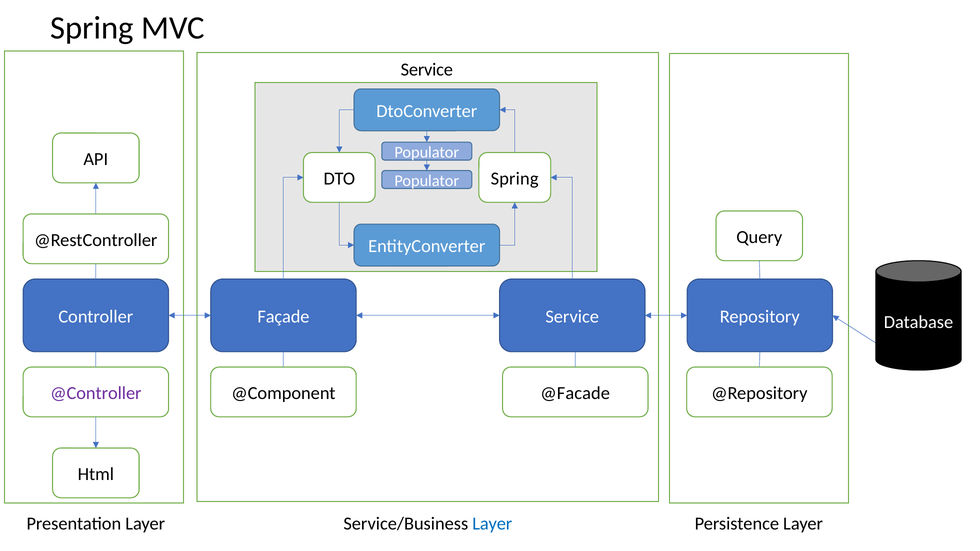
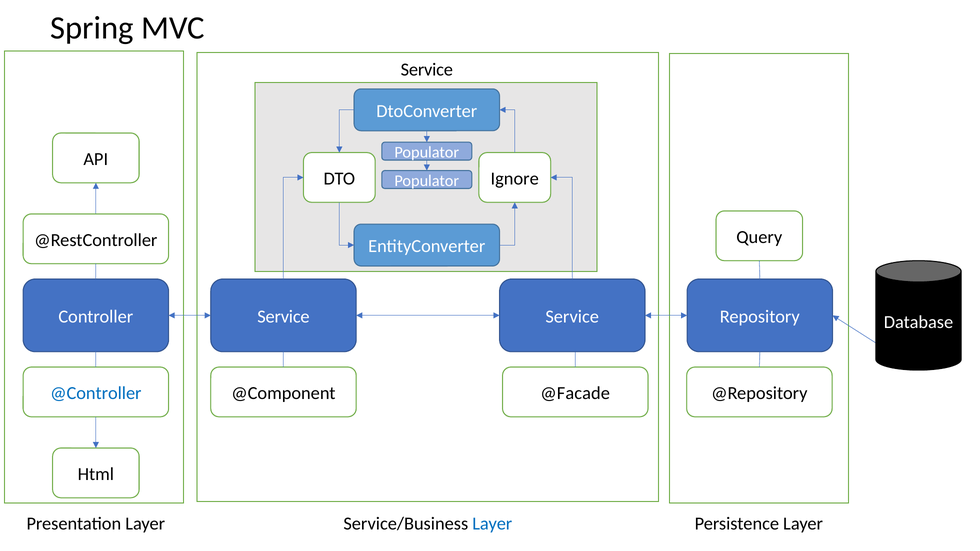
DTO Spring: Spring -> Ignore
Façade at (283, 317): Façade -> Service
@Controller colour: purple -> blue
